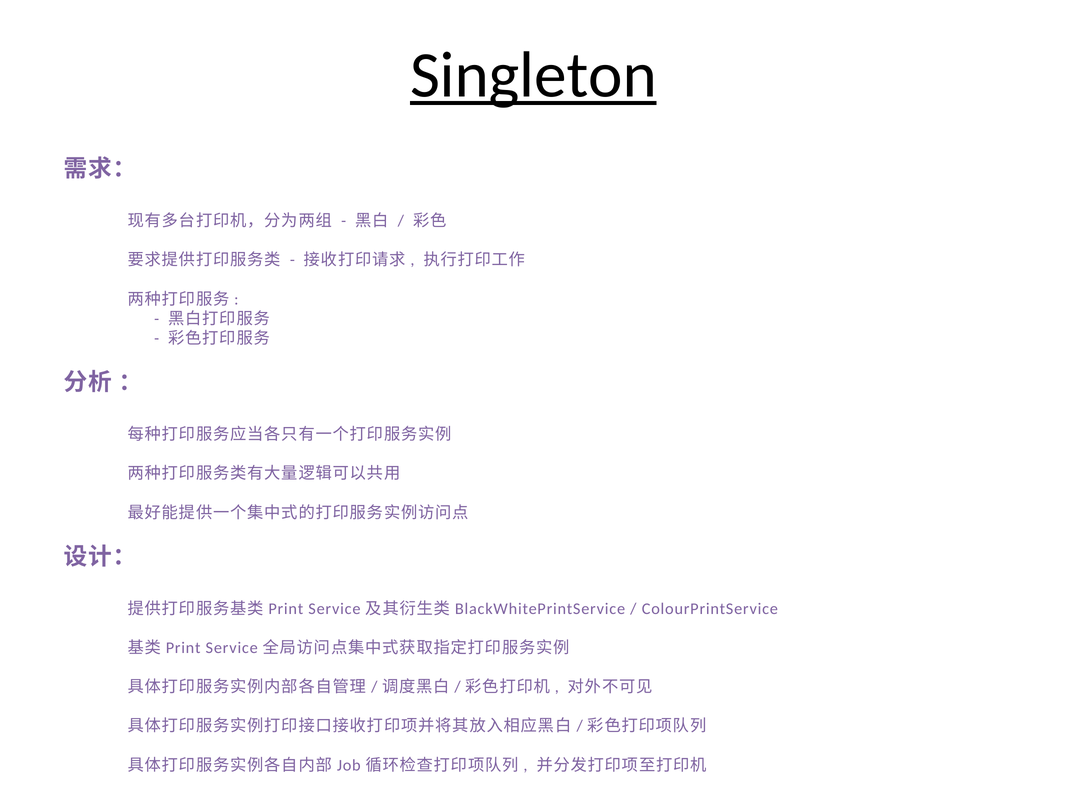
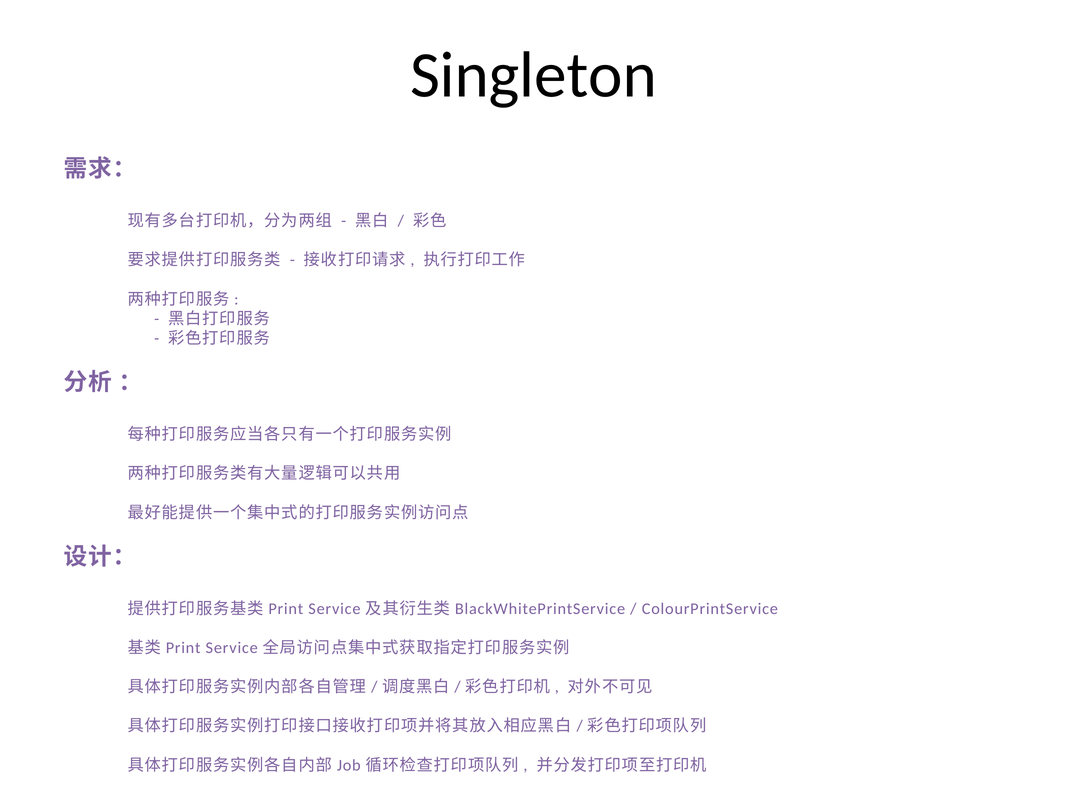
Singleton underline: present -> none
